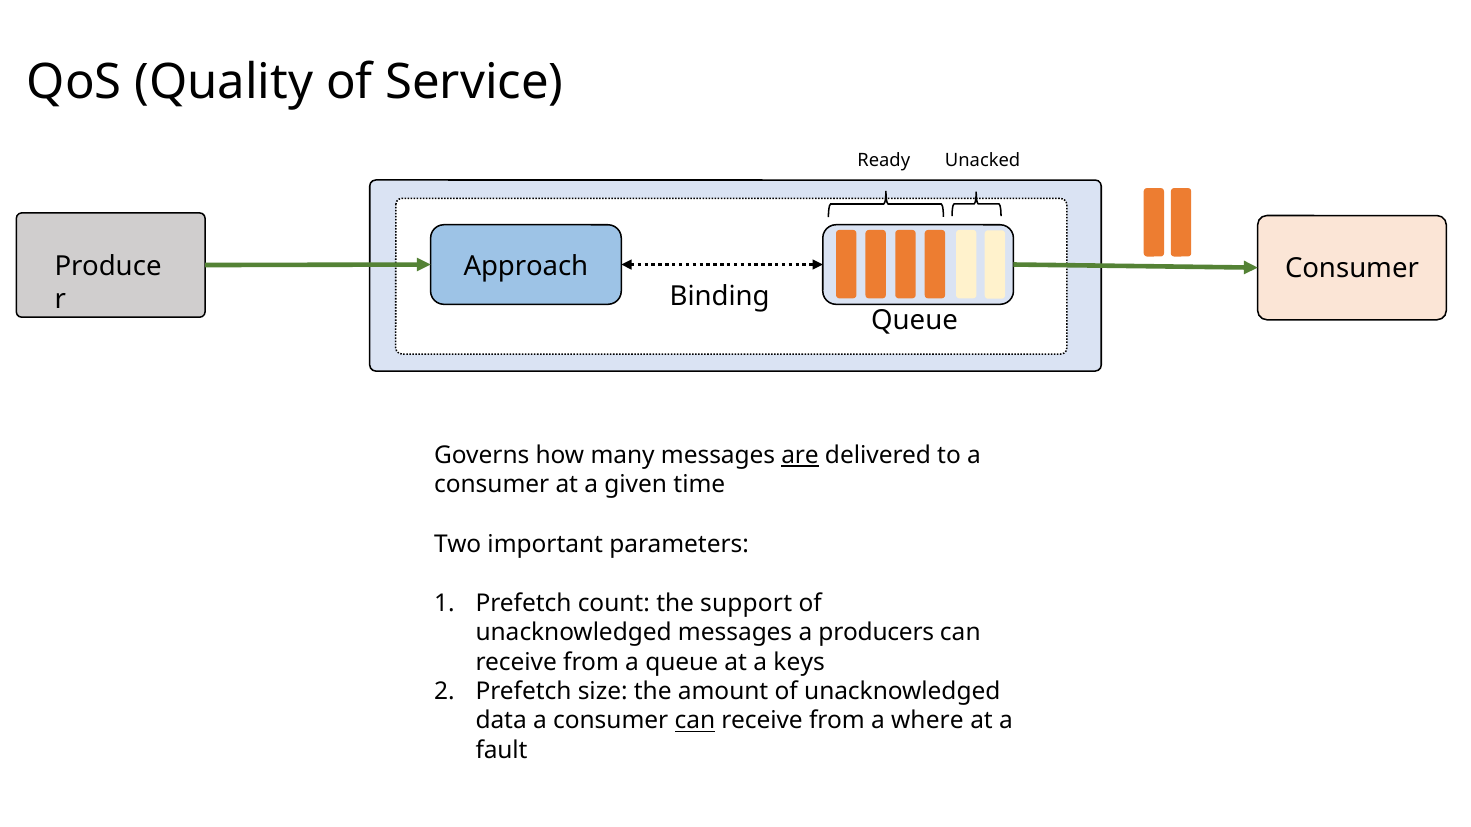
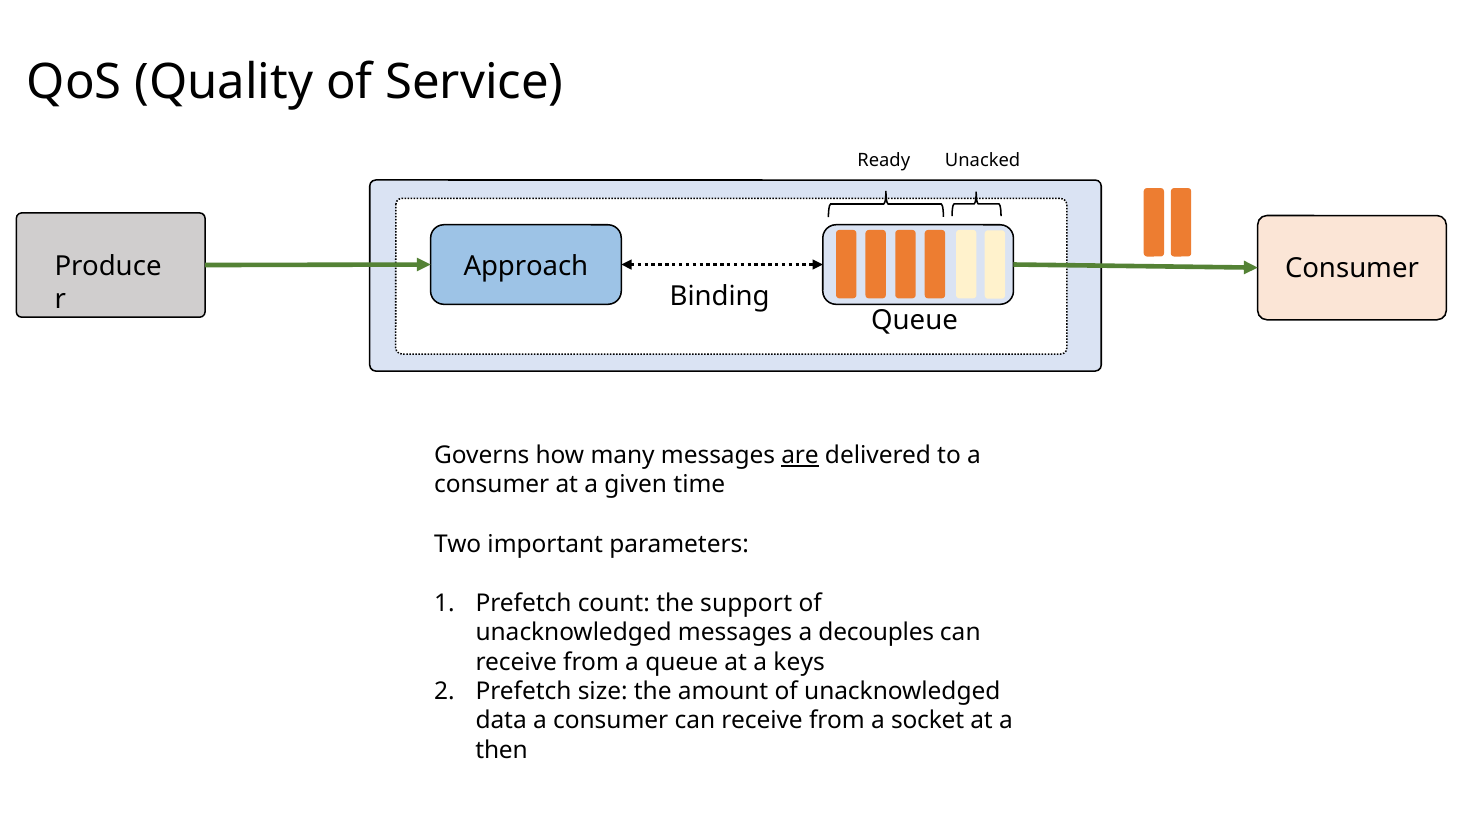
producers: producers -> decouples
can at (695, 721) underline: present -> none
where: where -> socket
fault: fault -> then
